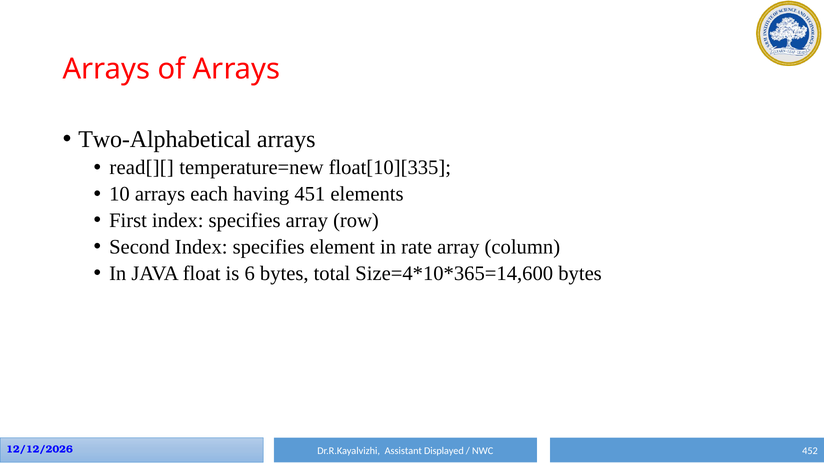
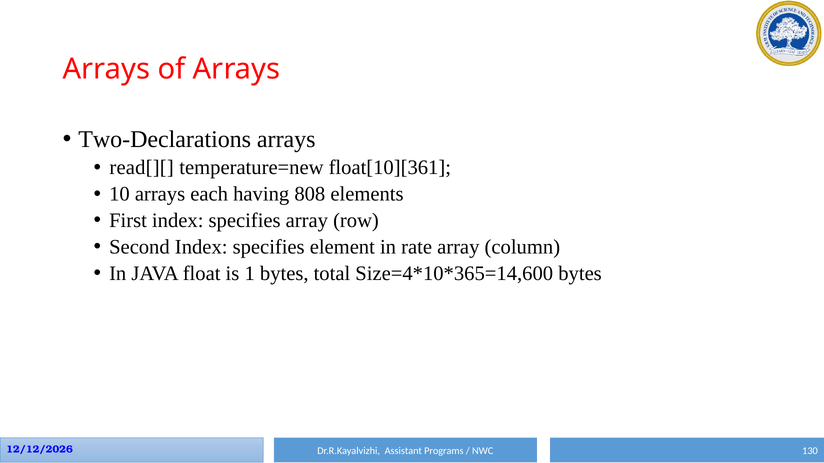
Two-Alphabetical: Two-Alphabetical -> Two-Declarations
float[10][335: float[10][335 -> float[10][361
451: 451 -> 808
6: 6 -> 1
452: 452 -> 130
Displayed: Displayed -> Programs
